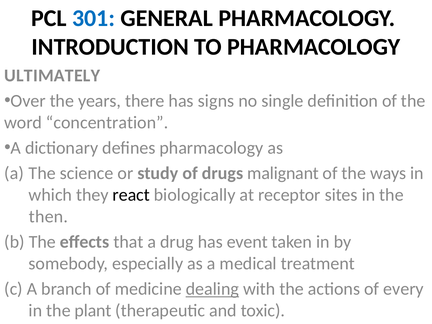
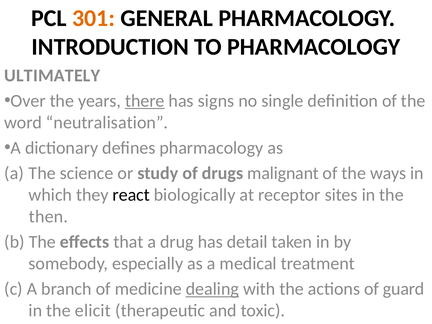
301 colour: blue -> orange
there underline: none -> present
concentration: concentration -> neutralisation
event: event -> detail
every: every -> guard
plant: plant -> elicit
